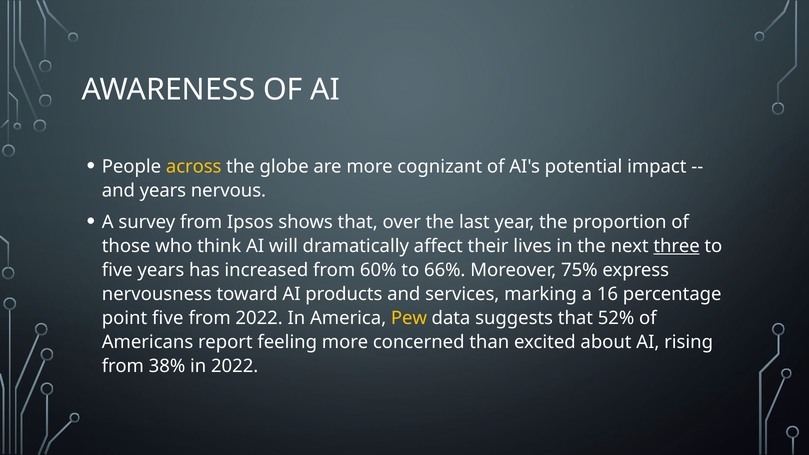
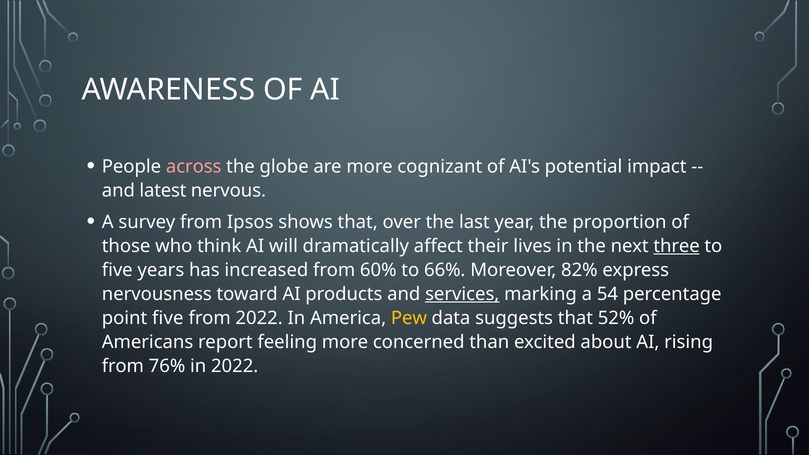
across colour: yellow -> pink
and years: years -> latest
75%: 75% -> 82%
services underline: none -> present
16: 16 -> 54
38%: 38% -> 76%
